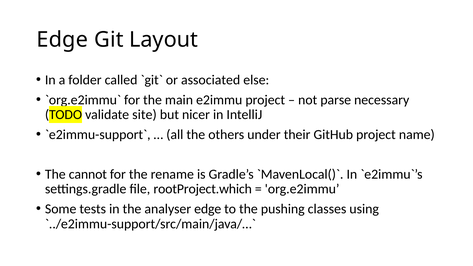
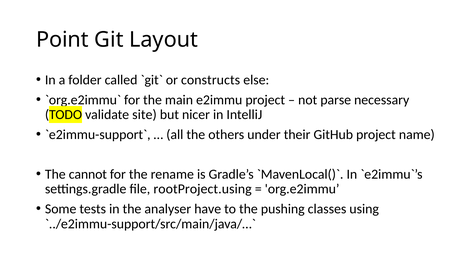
Edge at (62, 40): Edge -> Point
associated: associated -> constructs
rootProject.which: rootProject.which -> rootProject.using
analyser edge: edge -> have
